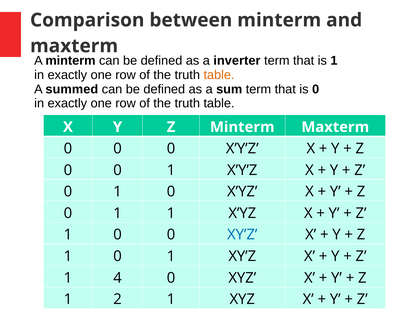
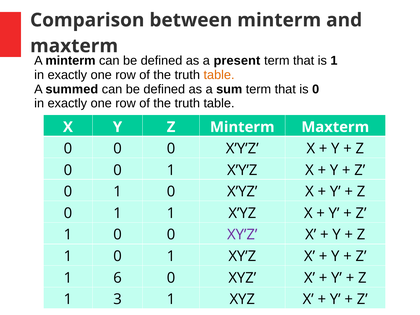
inverter: inverter -> present
XY’Z at (242, 235) colour: blue -> purple
4: 4 -> 6
2: 2 -> 3
